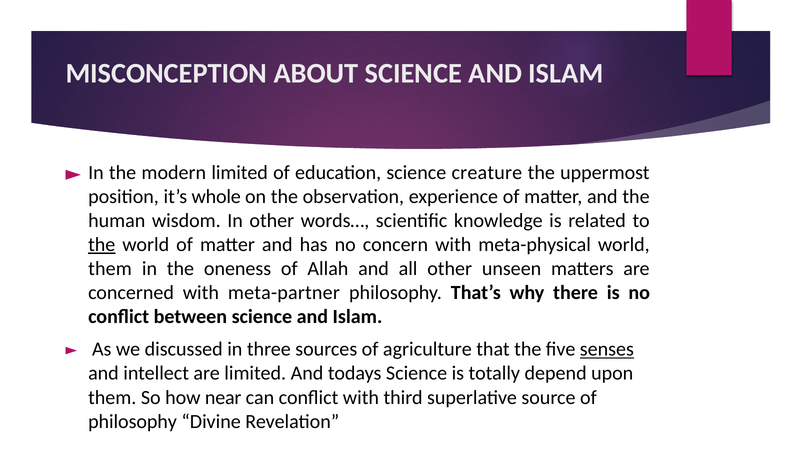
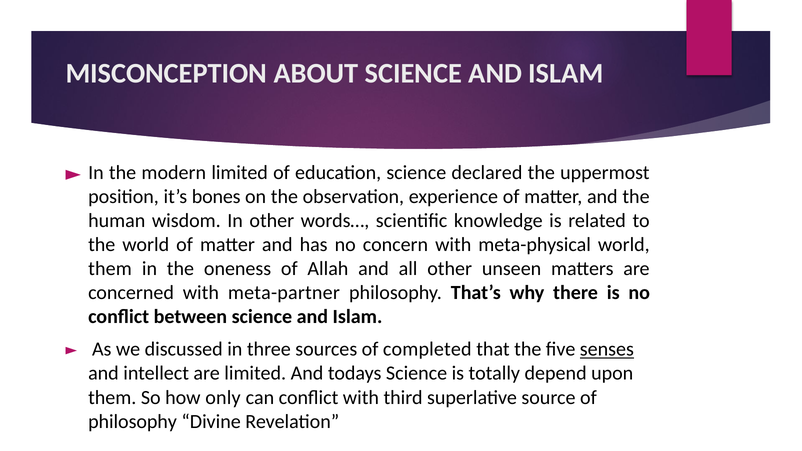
creature: creature -> declared
whole: whole -> bones
the at (102, 245) underline: present -> none
agriculture: agriculture -> completed
near: near -> only
